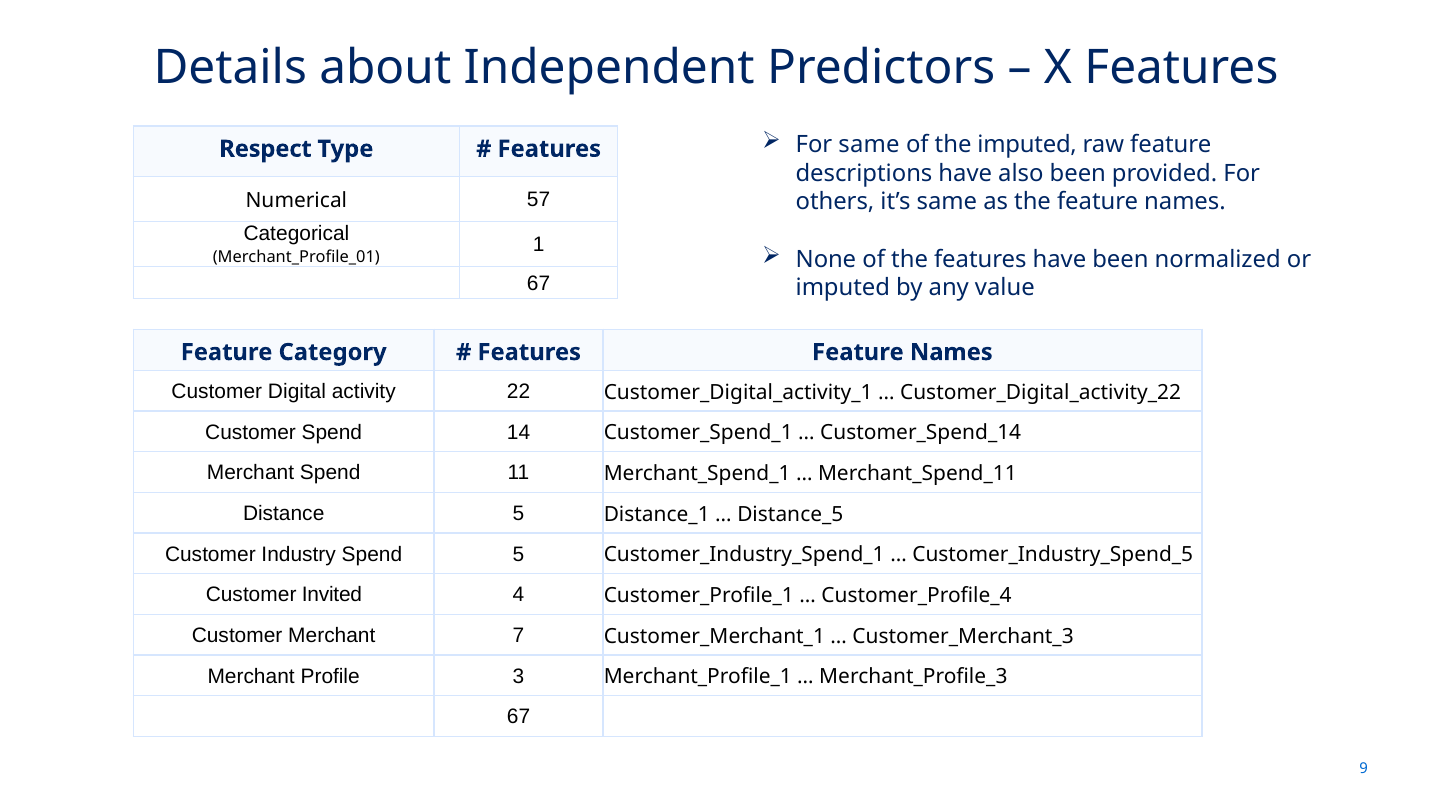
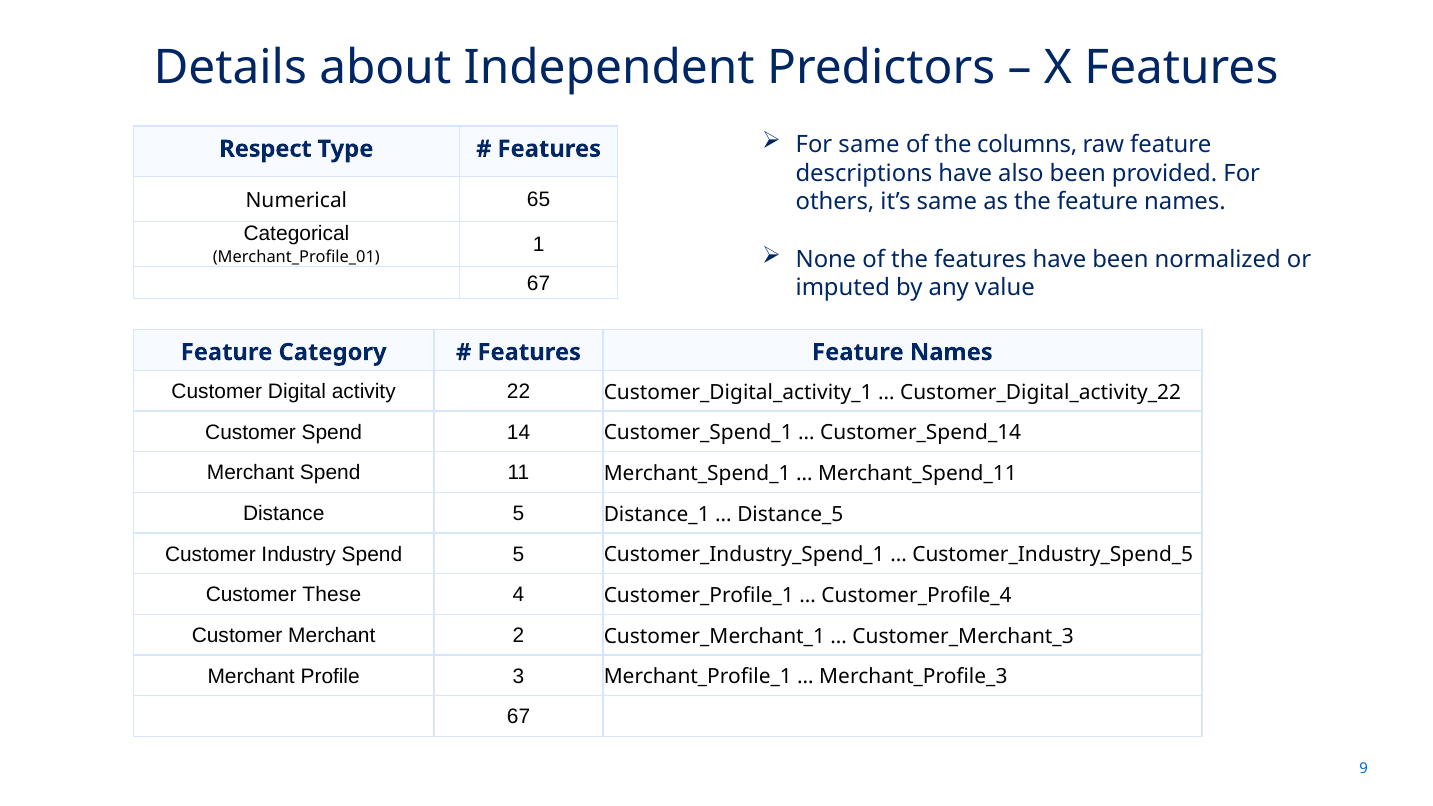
the imputed: imputed -> columns
57: 57 -> 65
Invited: Invited -> These
7: 7 -> 2
